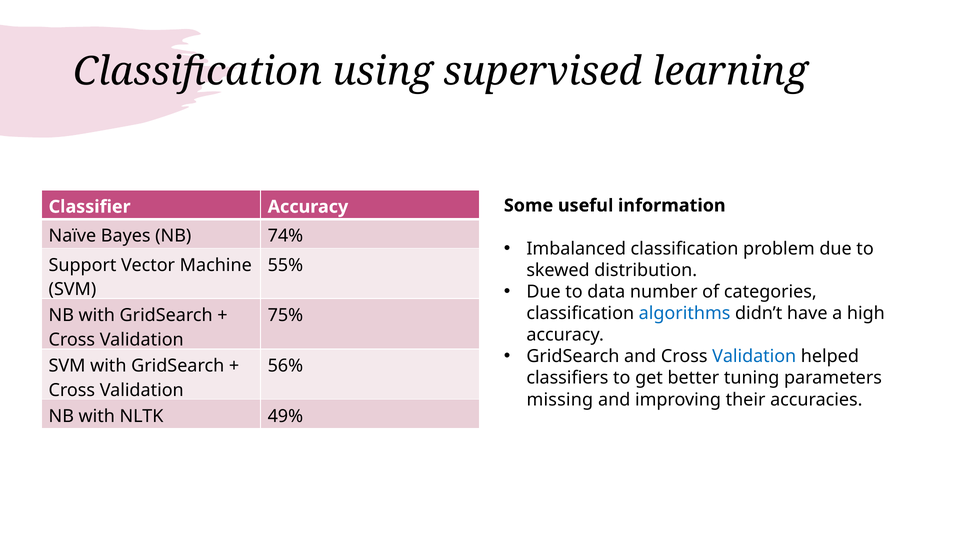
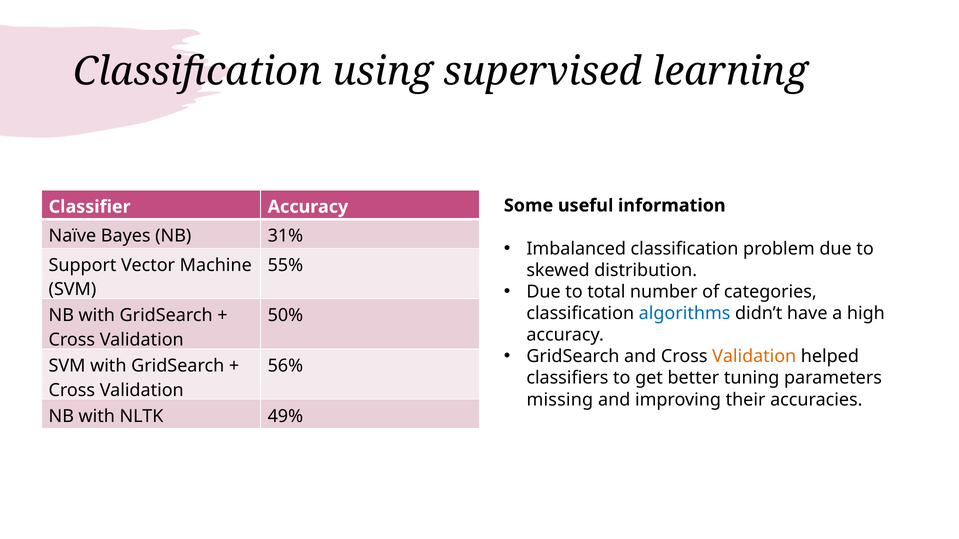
74%: 74% -> 31%
data: data -> total
75%: 75% -> 50%
Validation at (754, 357) colour: blue -> orange
